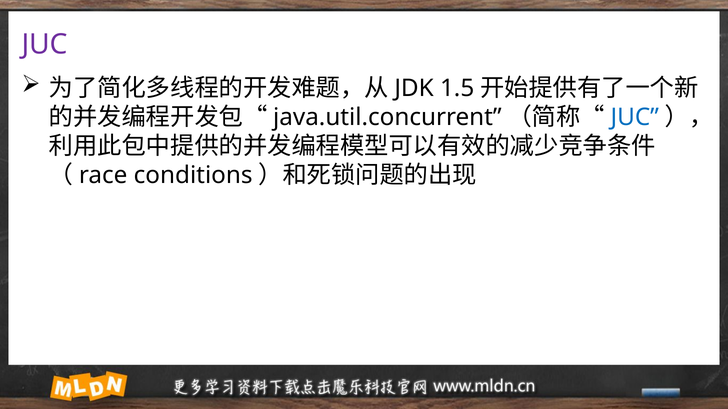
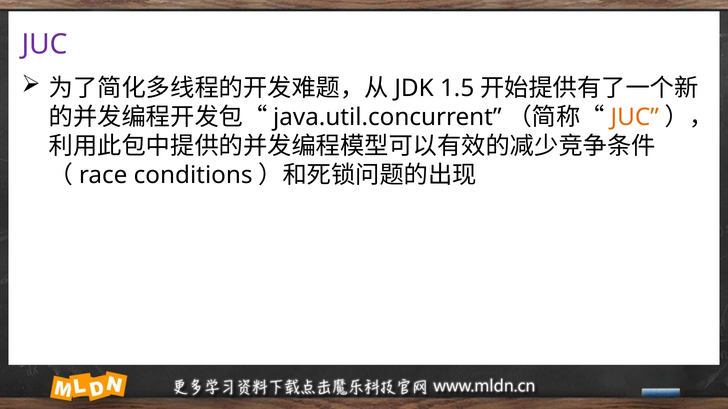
JUC at (635, 117) colour: blue -> orange
